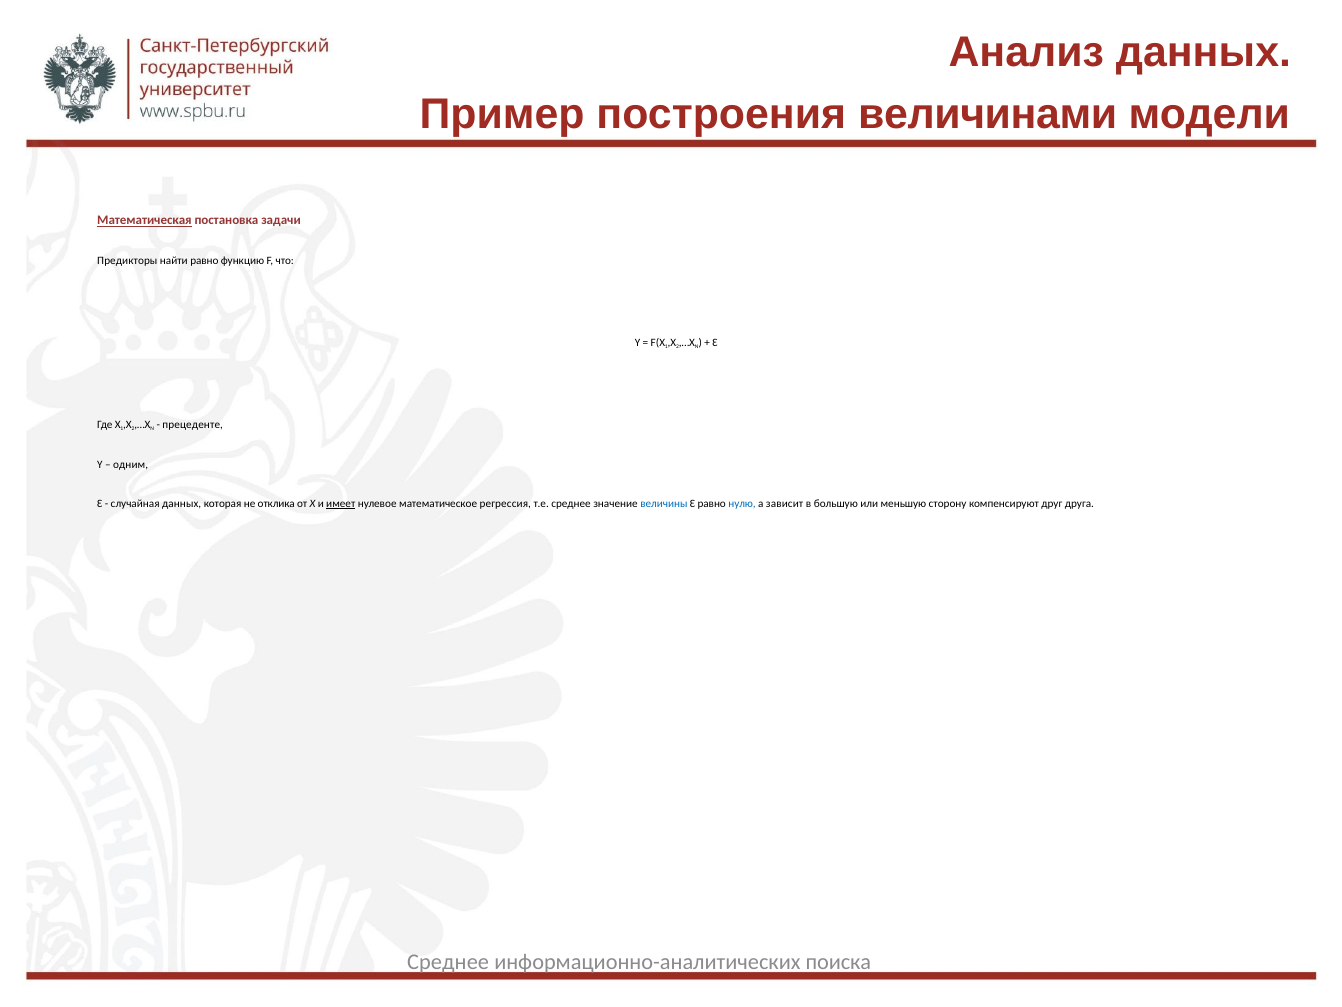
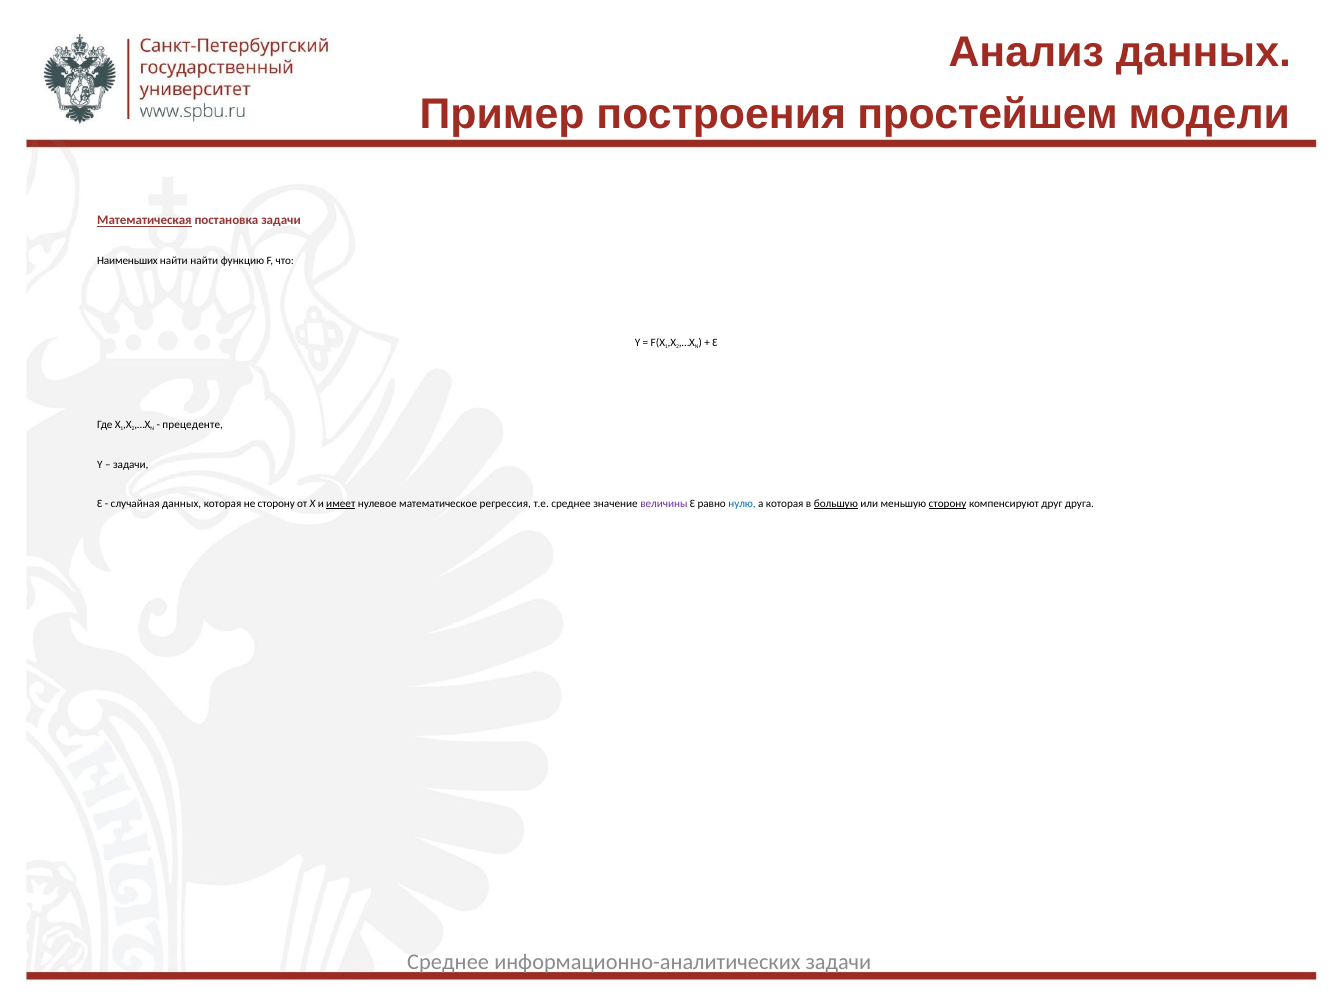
величинами: величинами -> простейшем
Предикторы: Предикторы -> Наименьших
найти равно: равно -> найти
одним at (131, 464): одним -> задачи
не отклика: отклика -> сторону
величины colour: blue -> purple
а зависит: зависит -> которая
большую underline: none -> present
сторону at (948, 504) underline: none -> present
информационно-аналитических поиска: поиска -> задачи
